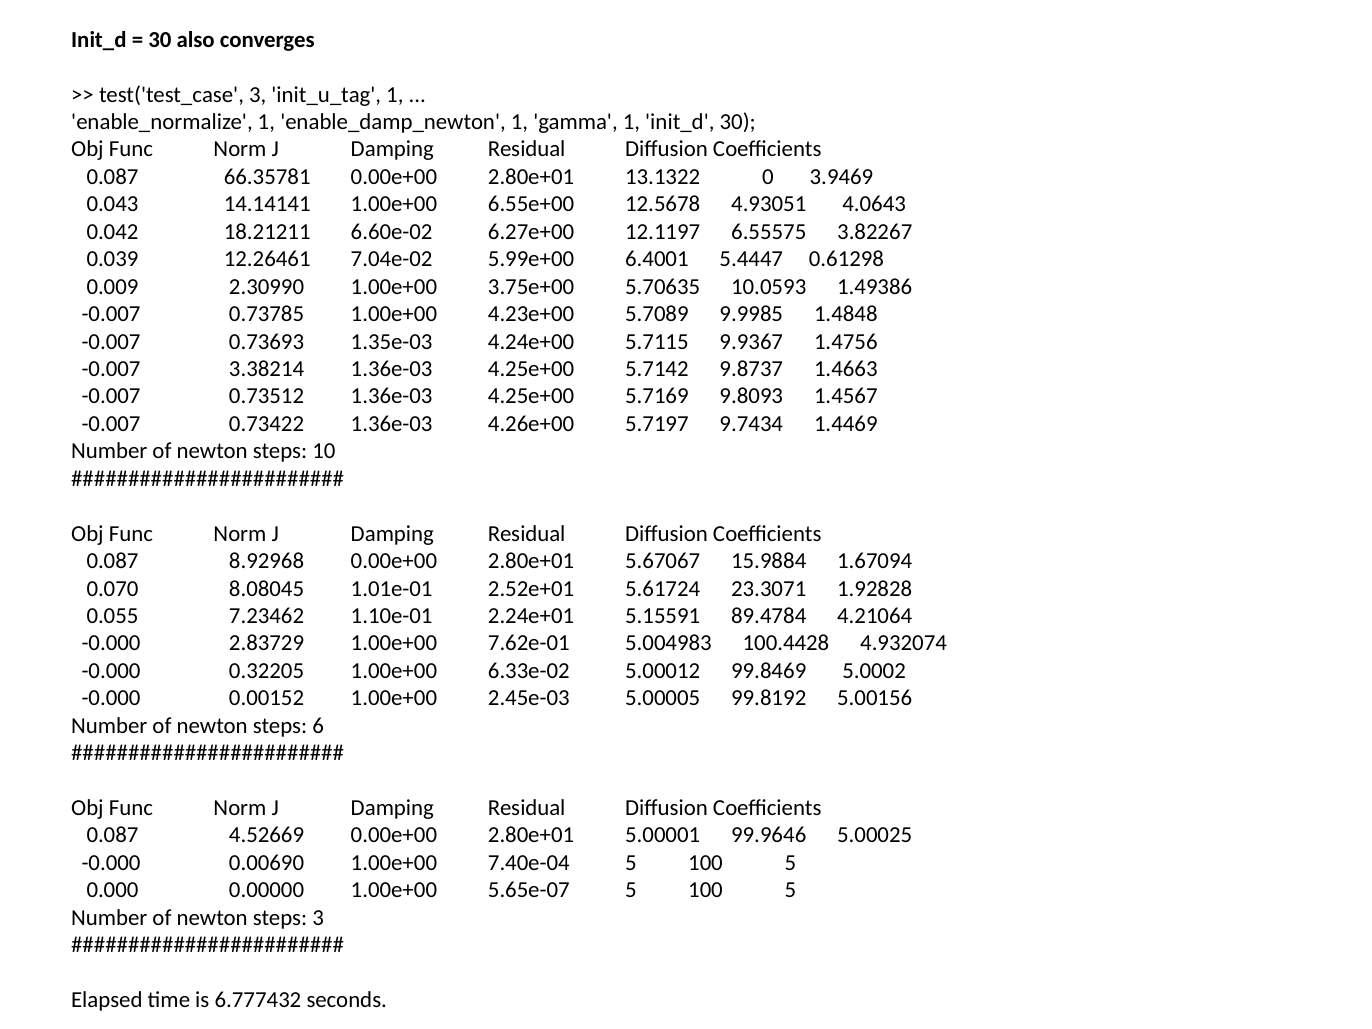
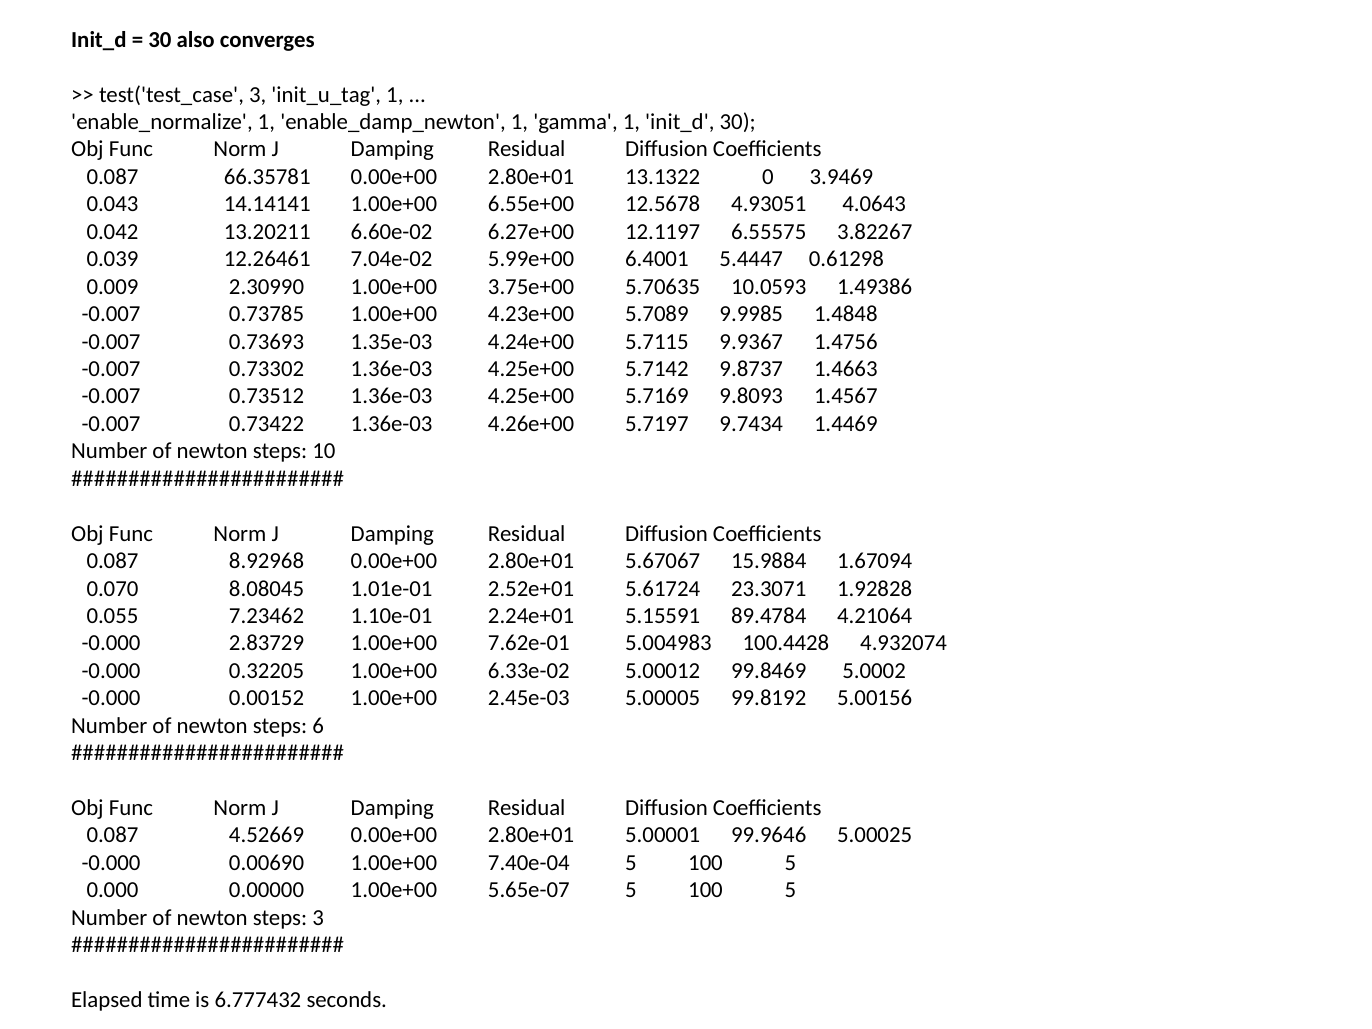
18.21211: 18.21211 -> 13.20211
3.38214: 3.38214 -> 0.73302
